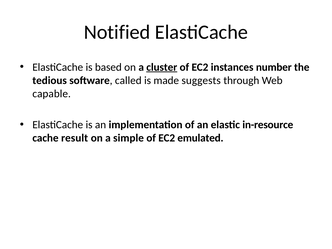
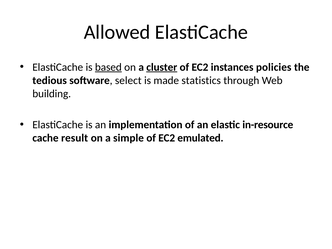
Notified: Notified -> Allowed
based underline: none -> present
number: number -> policies
called: called -> select
suggests: suggests -> statistics
capable: capable -> building
